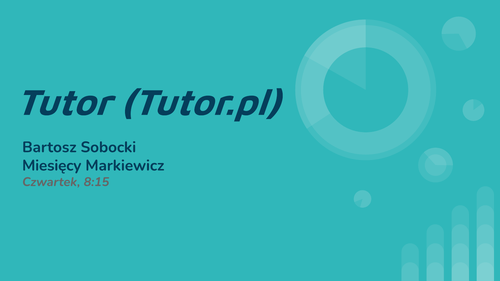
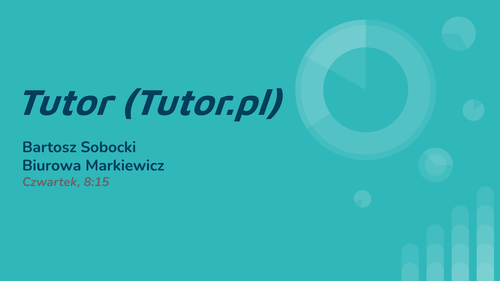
Miesięcy: Miesięcy -> Biurowa
